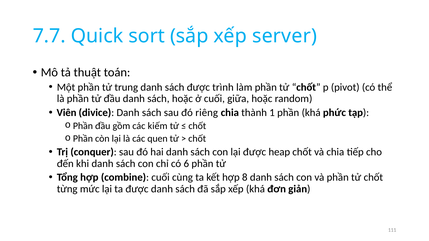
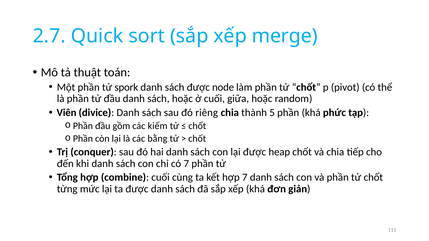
7.7: 7.7 -> 2.7
server: server -> merge
trung: trung -> spork
trình: trình -> node
1: 1 -> 5
quen: quen -> bằng
có 6: 6 -> 7
hợp 8: 8 -> 7
